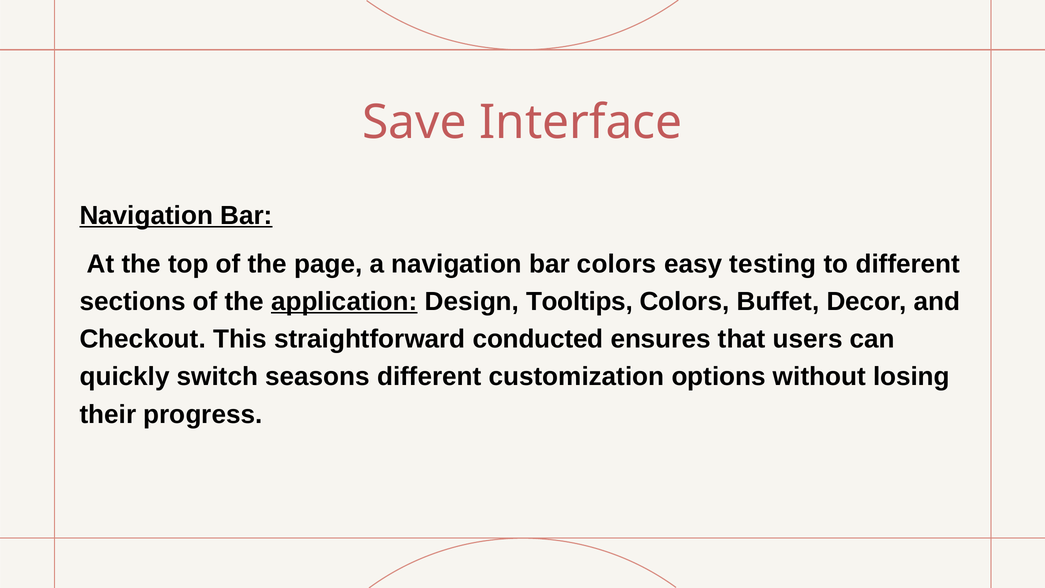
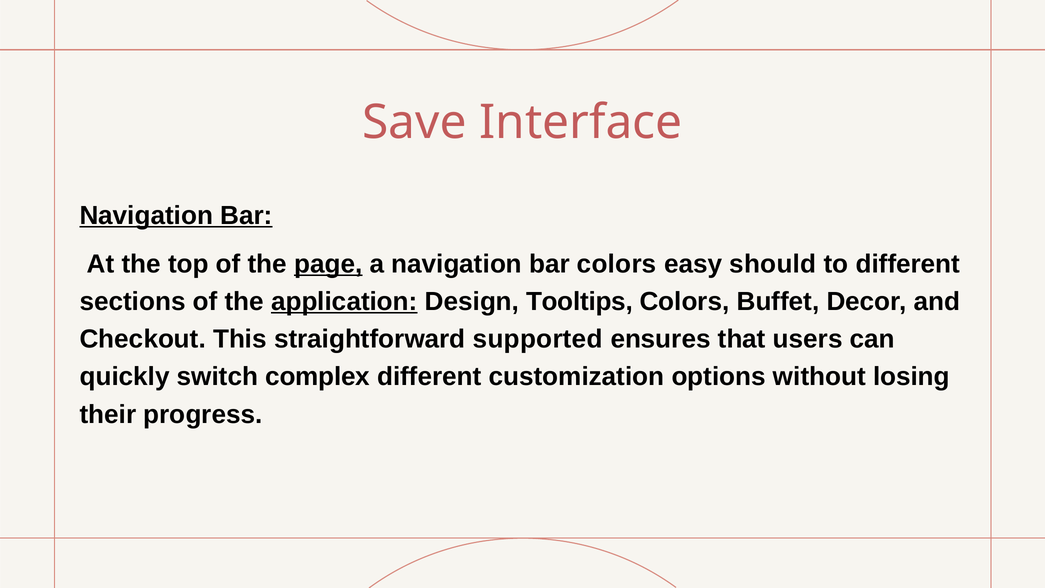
page underline: none -> present
testing: testing -> should
conducted: conducted -> supported
seasons: seasons -> complex
